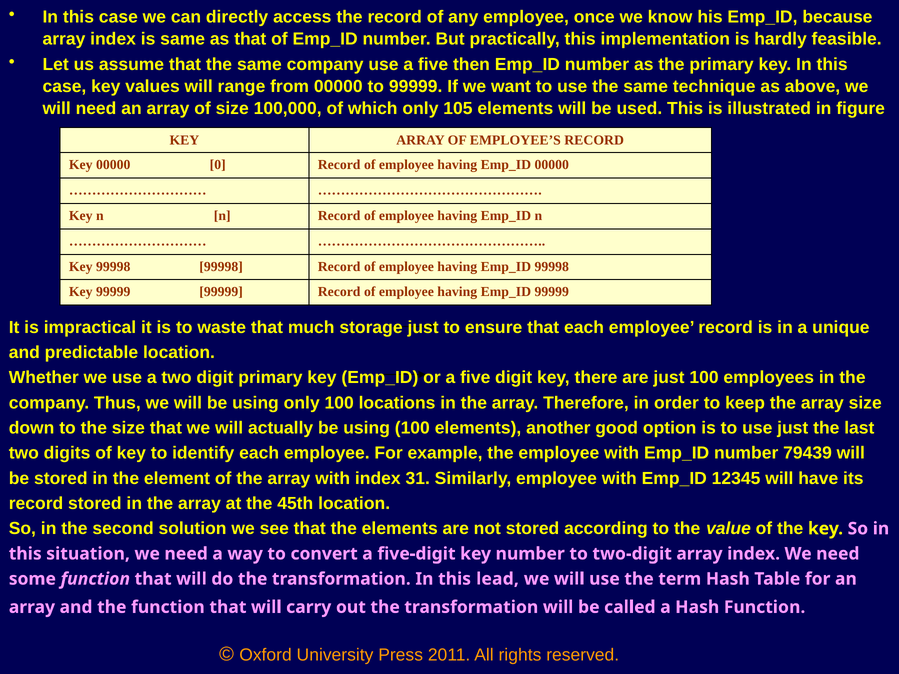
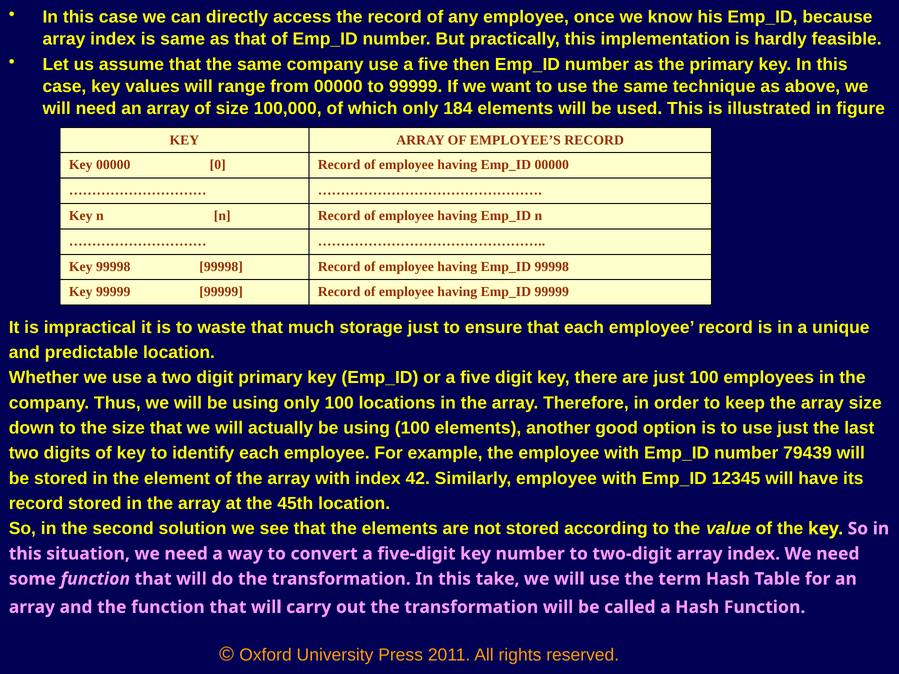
105: 105 -> 184
31: 31 -> 42
lead: lead -> take
